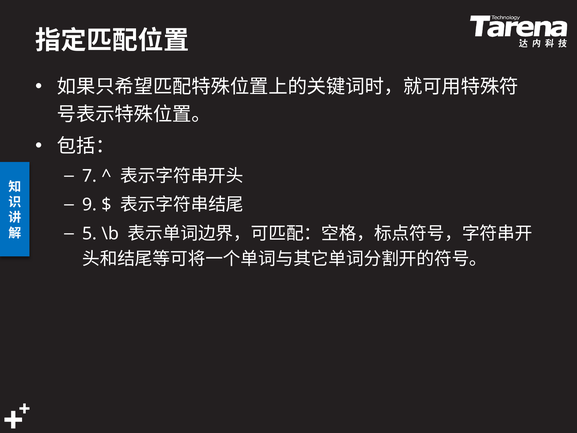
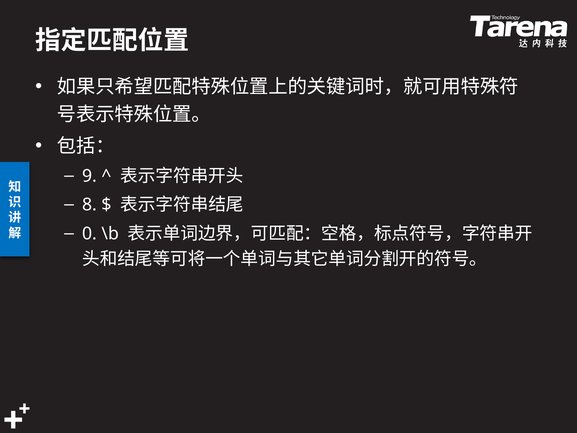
7: 7 -> 9
9: 9 -> 8
5: 5 -> 0
